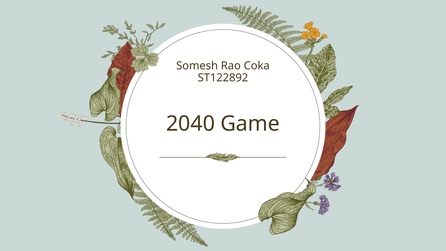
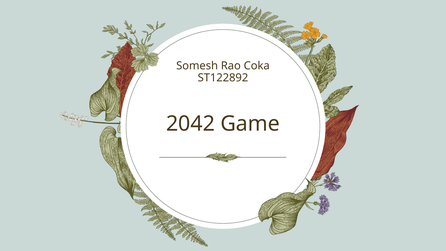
2040: 2040 -> 2042
